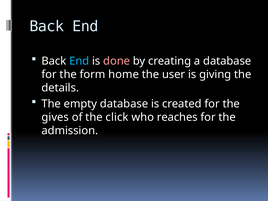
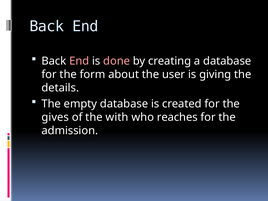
End at (79, 61) colour: light blue -> pink
home: home -> about
click: click -> with
